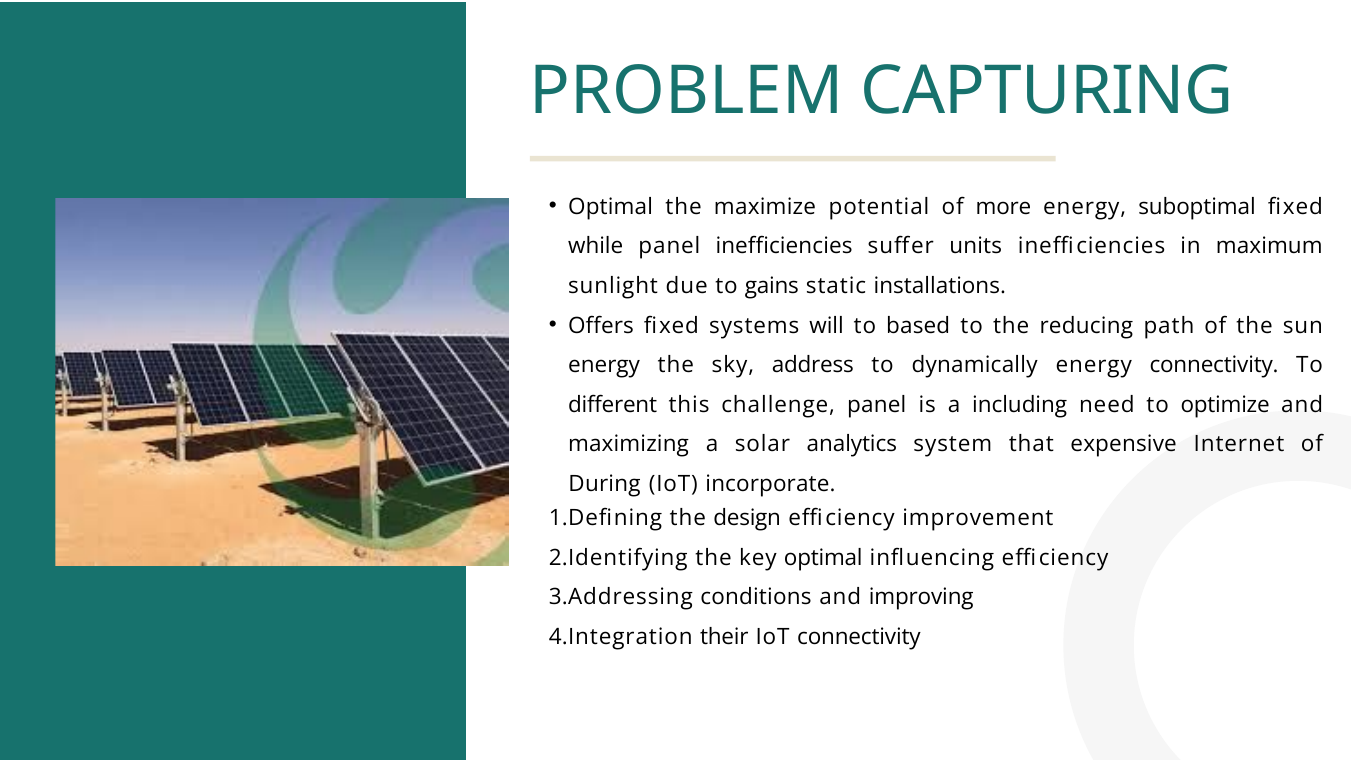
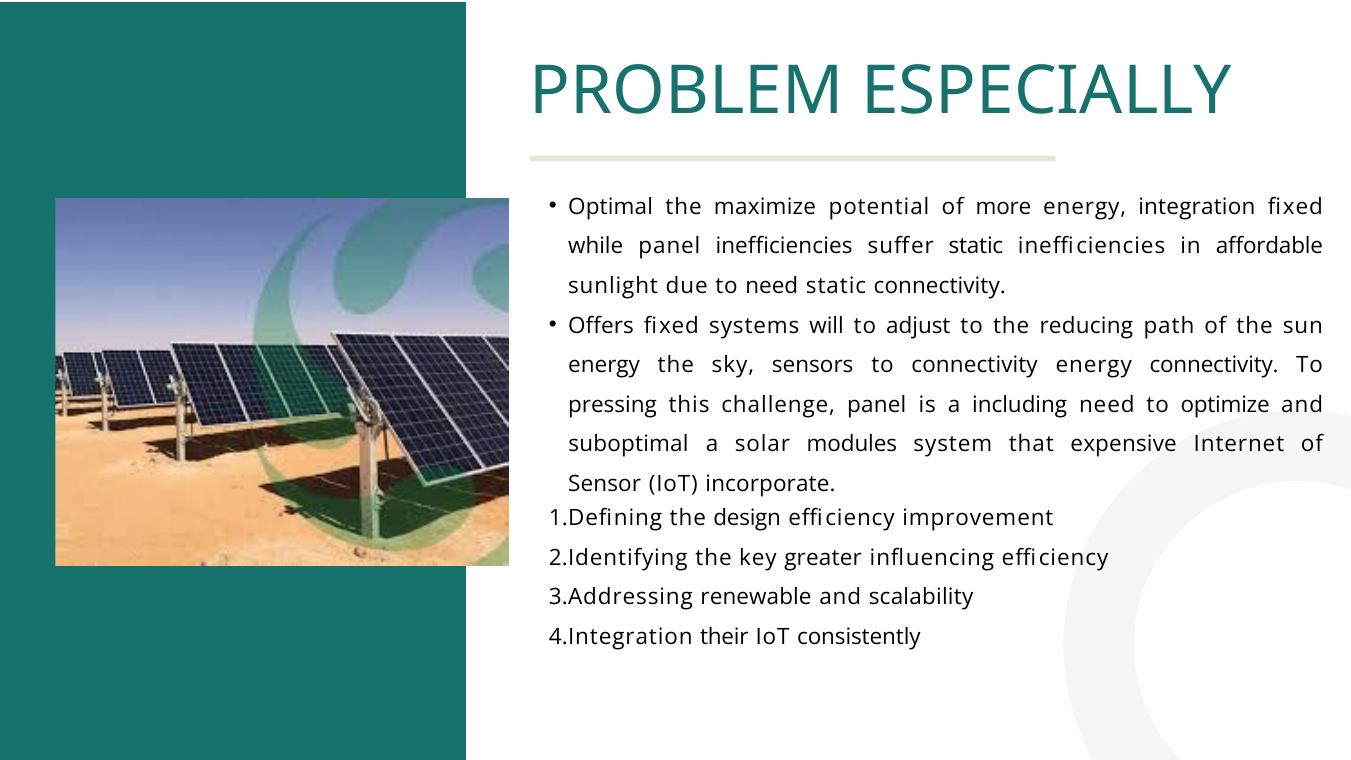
CAPTURING: CAPTURING -> ESPECIALLY
suboptimal: suboptimal -> integration
suffer units: units -> static
maximum: maximum -> affordable
to gains: gains -> need
static installations: installations -> connectivity
based: based -> adjust
address: address -> sensors
to dynamically: dynamically -> connectivity
different: different -> pressing
maximizing: maximizing -> suboptimal
analytics: analytics -> modules
During: During -> Sensor
key optimal: optimal -> greater
conditions: conditions -> renewable
improving: improving -> scalability
IoT connectivity: connectivity -> consistently
